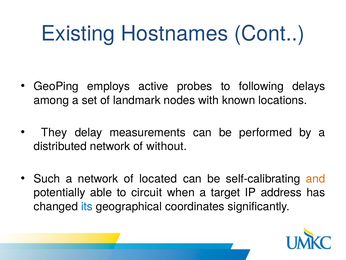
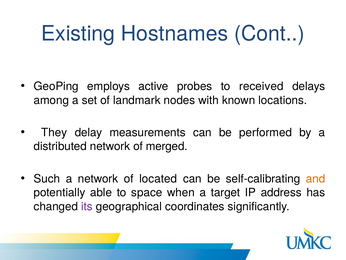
following: following -> received
without: without -> merged
circuit: circuit -> space
its colour: blue -> purple
